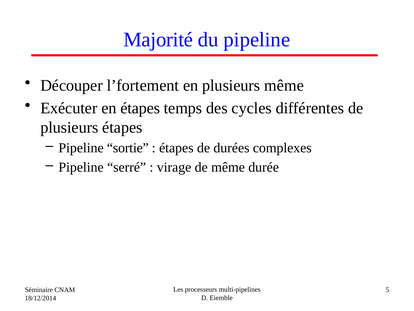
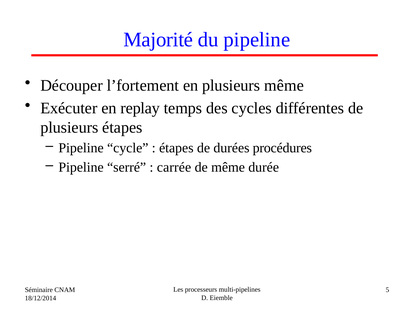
en étapes: étapes -> replay
sortie: sortie -> cycle
complexes: complexes -> procédures
virage: virage -> carrée
